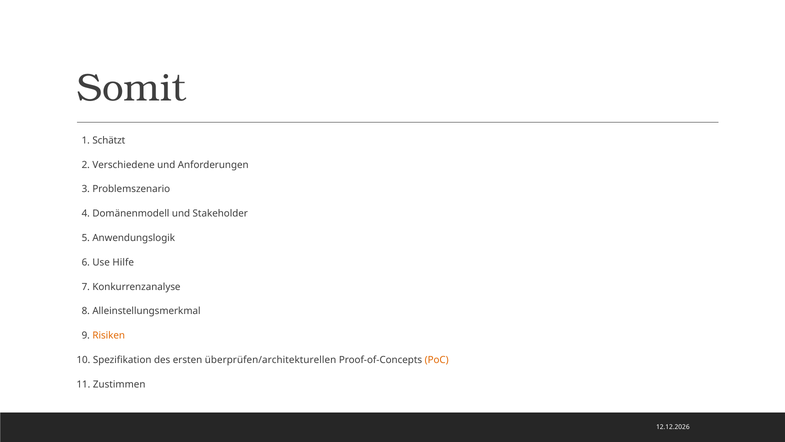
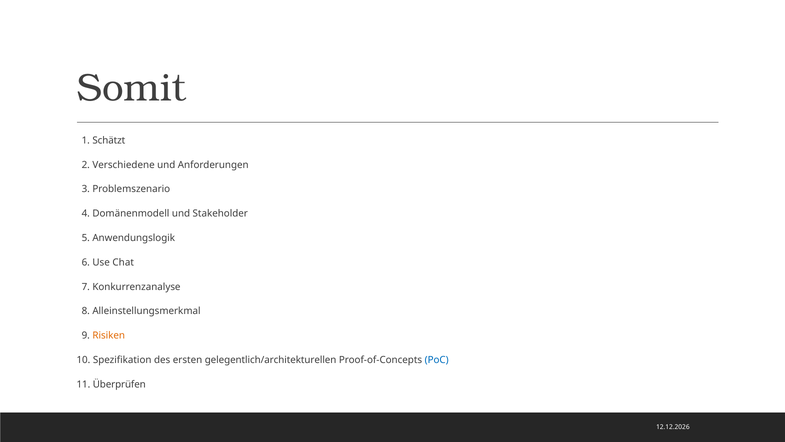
Hilfe: Hilfe -> Chat
überprüfen/architekturellen: überprüfen/architekturellen -> gelegentlich/architekturellen
PoC colour: orange -> blue
Zustimmen: Zustimmen -> Überprüfen
